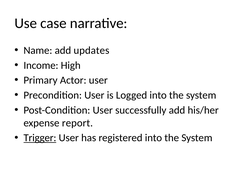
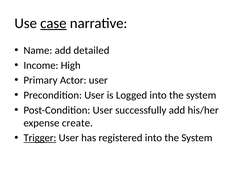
case underline: none -> present
updates: updates -> detailed
report: report -> create
